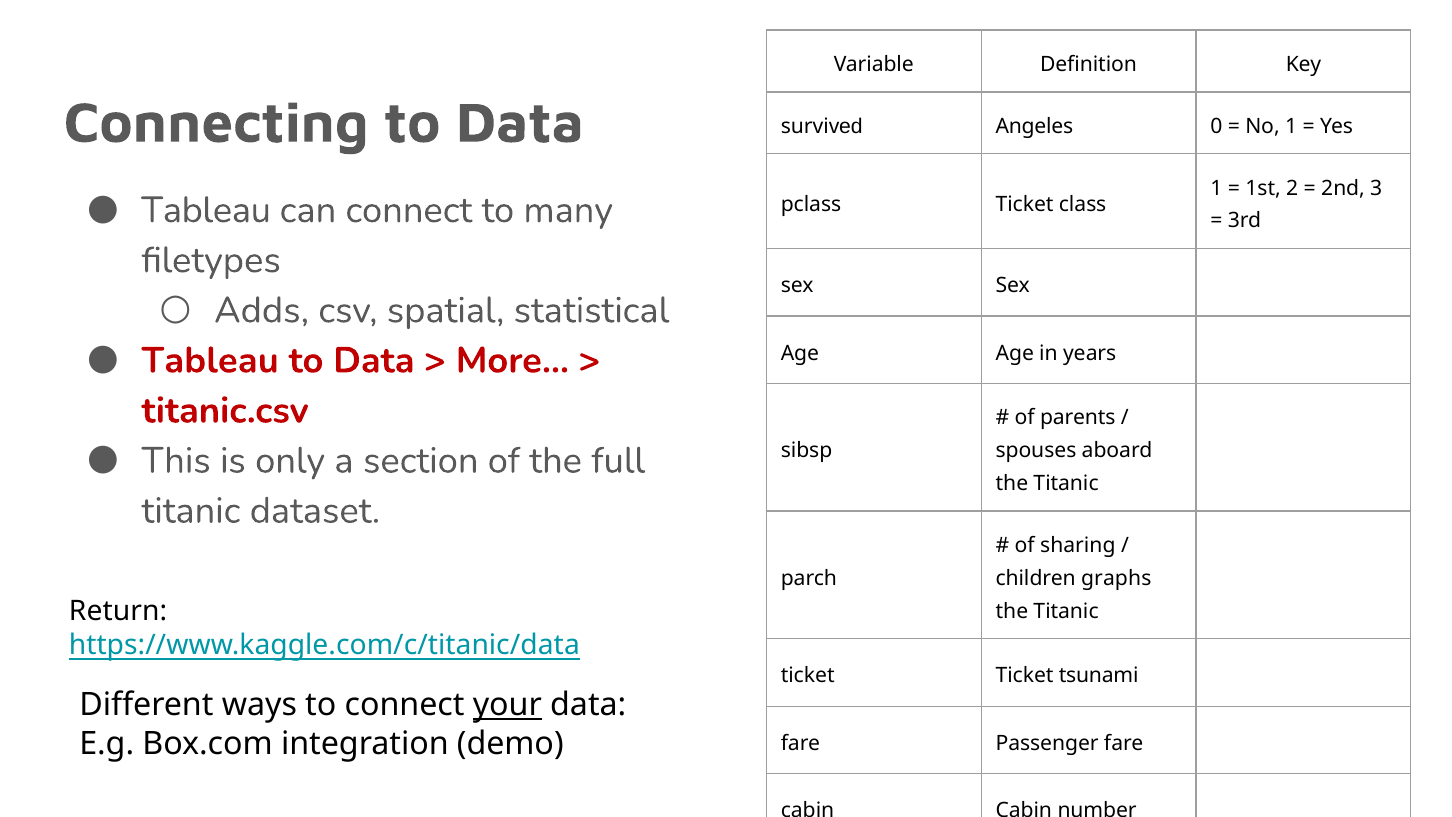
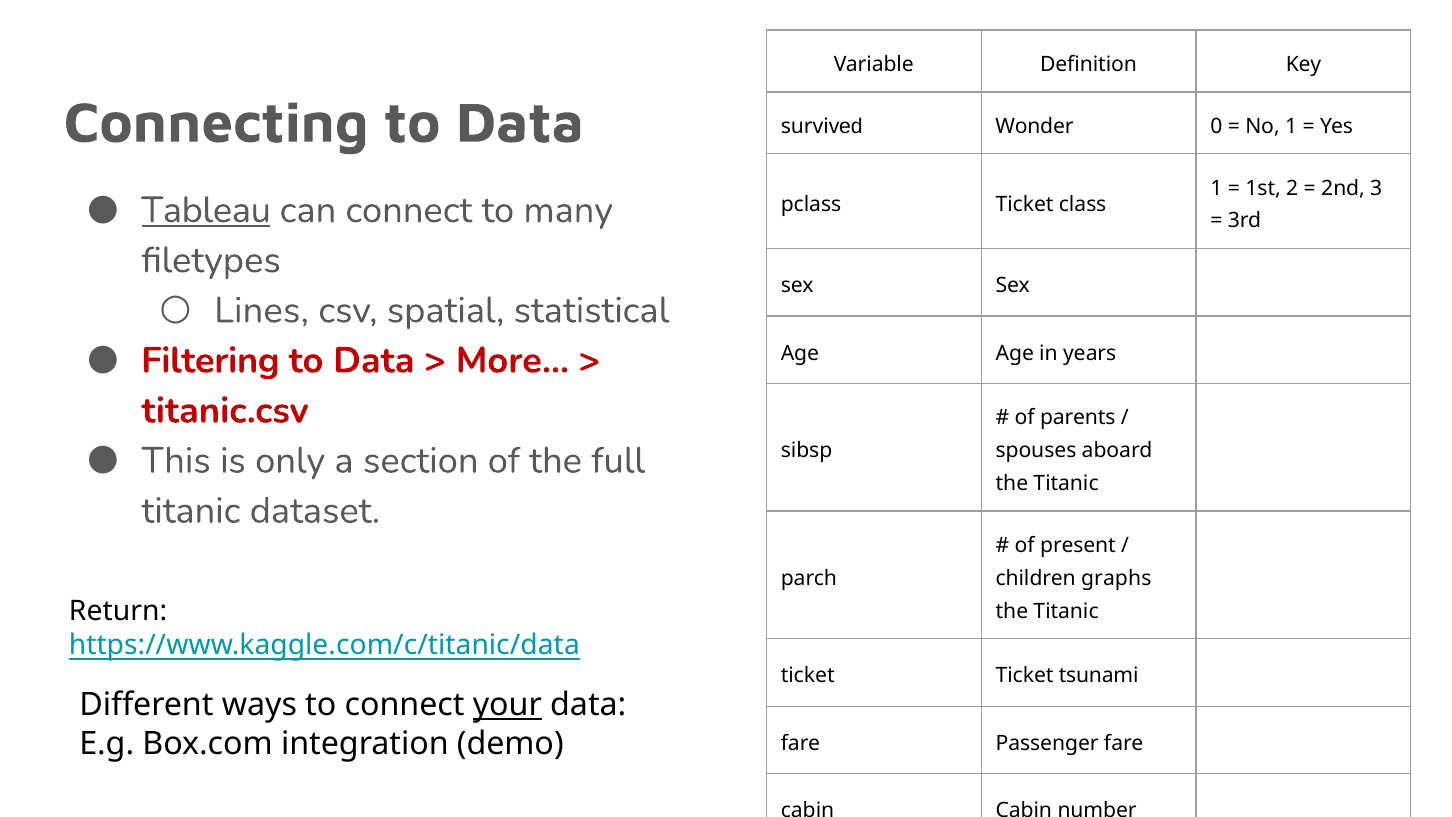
Angeles: Angeles -> Wonder
Tableau at (206, 210) underline: none -> present
Adds: Adds -> Lines
Tableau at (210, 360): Tableau -> Filtering
sharing: sharing -> present
